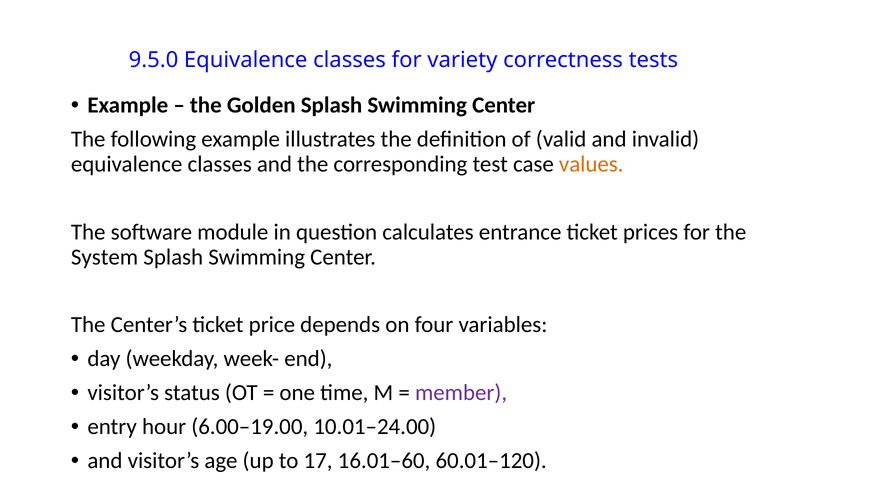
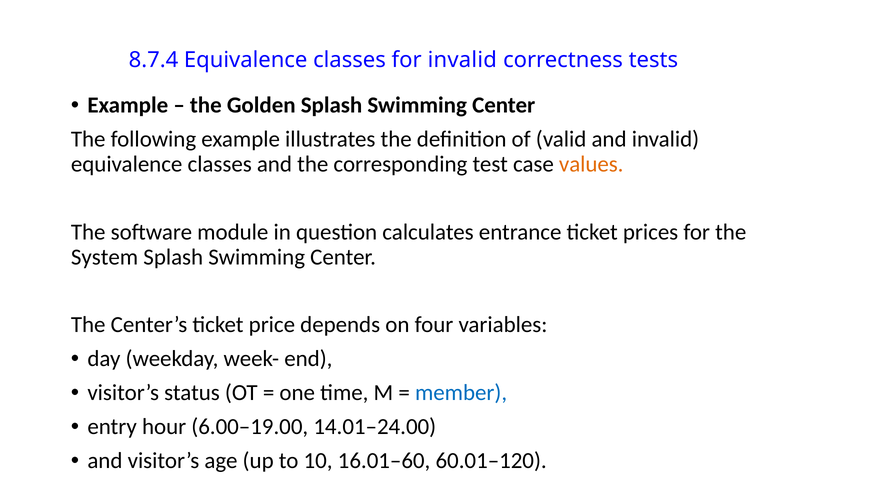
9.5.0: 9.5.0 -> 8.7.4
for variety: variety -> invalid
member colour: purple -> blue
10.01–24.00: 10.01–24.00 -> 14.01–24.00
17: 17 -> 10
